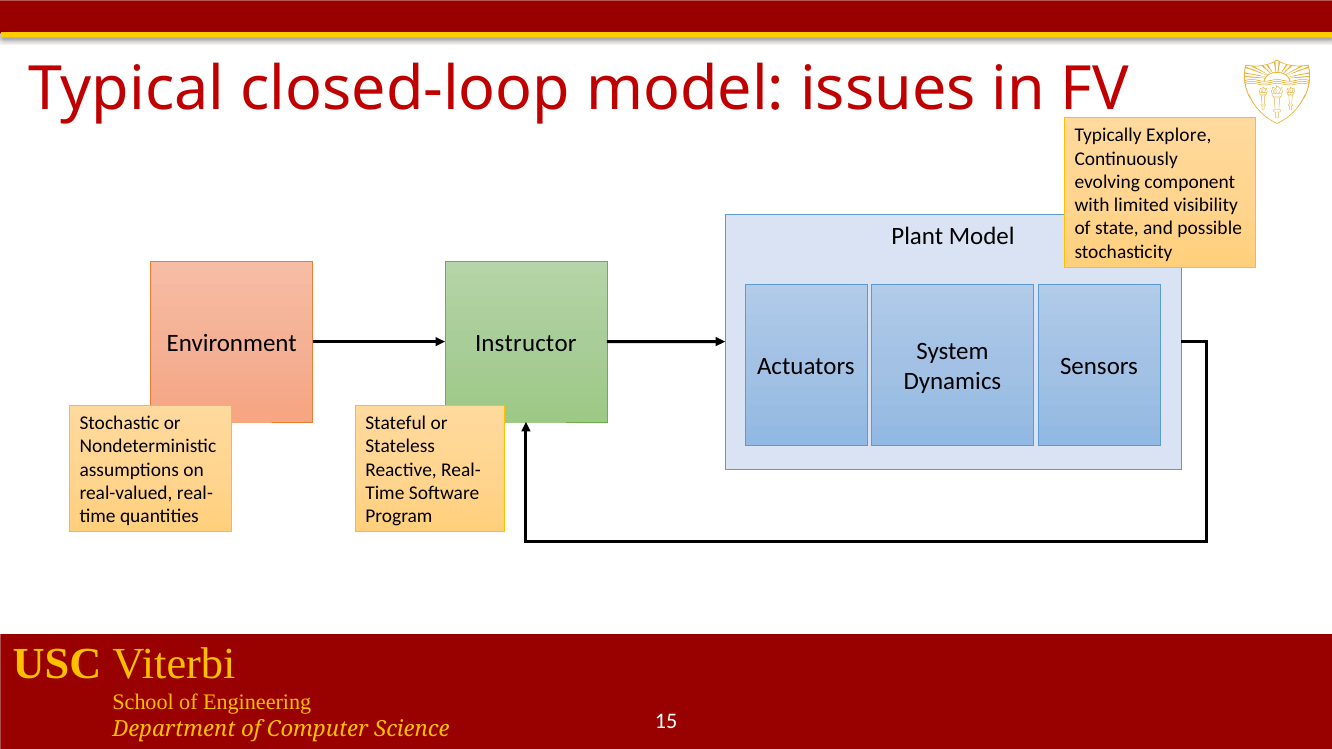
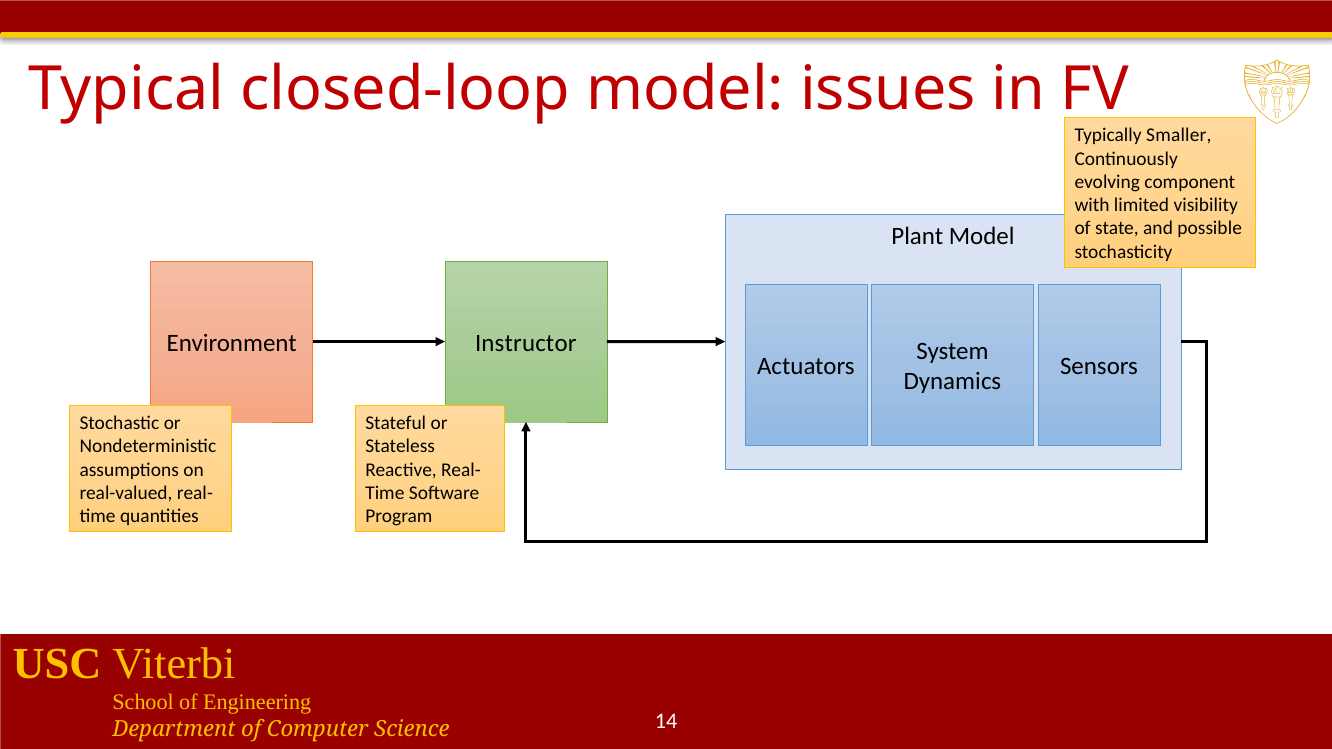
Explore: Explore -> Smaller
15: 15 -> 14
